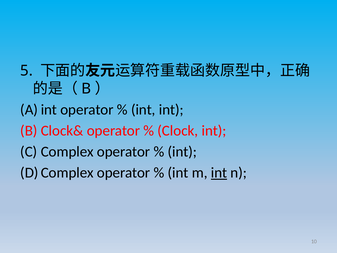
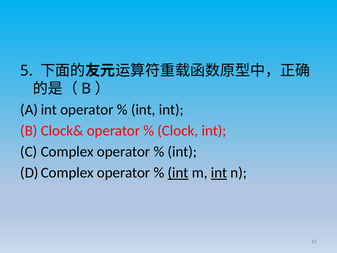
int at (178, 173) underline: none -> present
